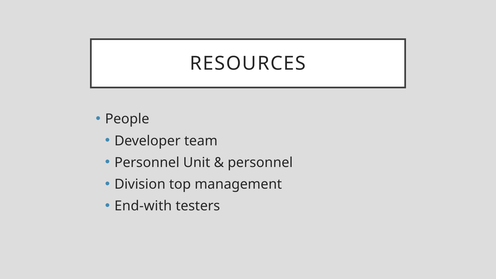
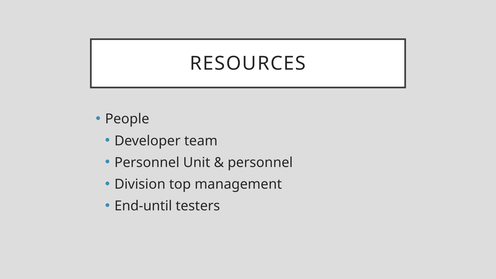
End-with: End-with -> End-until
